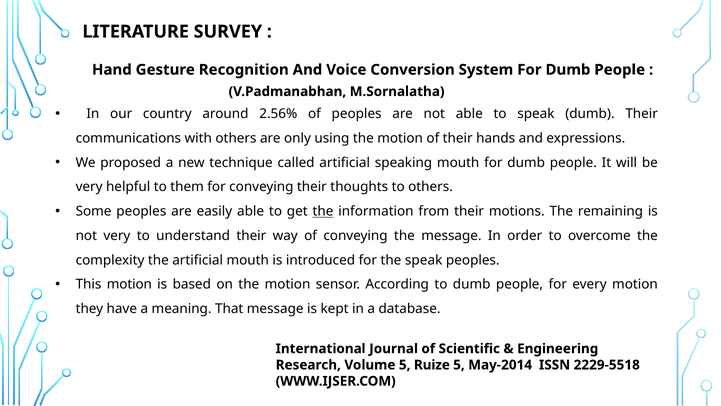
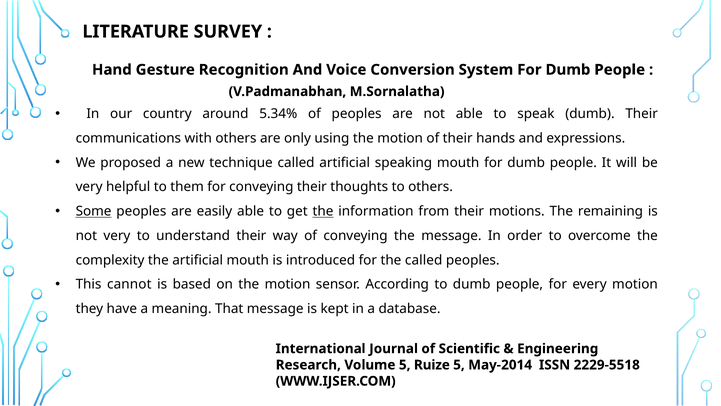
2.56%: 2.56% -> 5.34%
Some underline: none -> present
the speak: speak -> called
This motion: motion -> cannot
